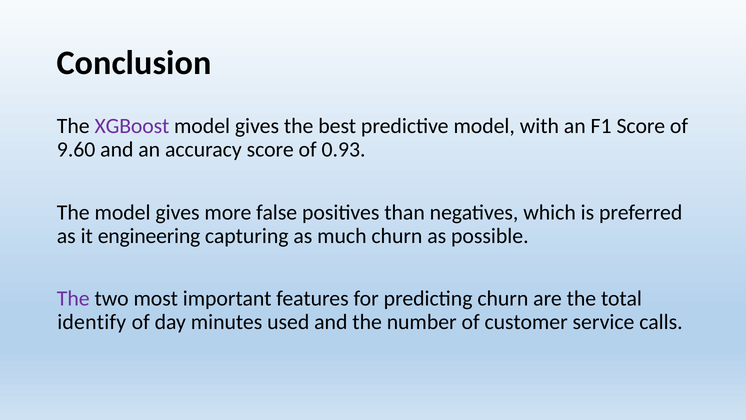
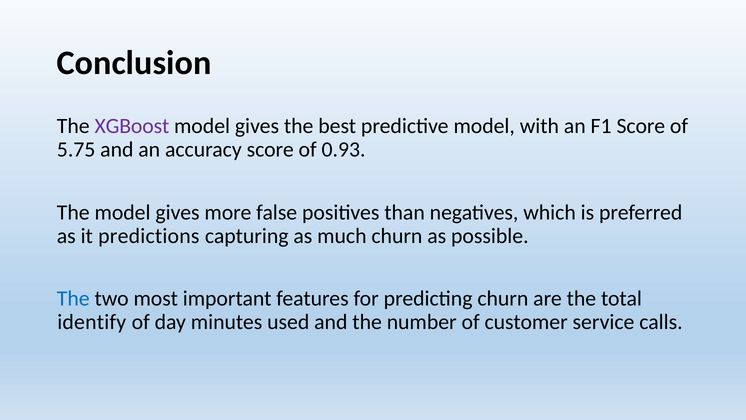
9.60: 9.60 -> 5.75
engineering: engineering -> predictions
The at (73, 298) colour: purple -> blue
